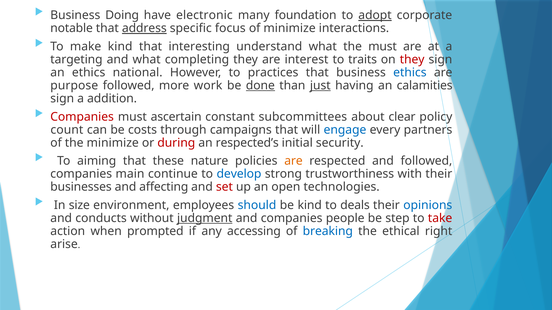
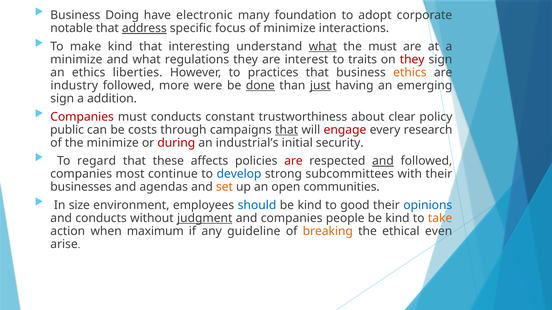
adopt underline: present -> none
what at (323, 47) underline: none -> present
targeting at (76, 60): targeting -> minimize
completing: completing -> regulations
national: national -> liberties
ethics at (410, 73) colour: blue -> orange
purpose: purpose -> industry
work: work -> were
calamities: calamities -> emerging
must ascertain: ascertain -> conducts
subcommittees: subcommittees -> trustworthiness
count: count -> public
that at (287, 130) underline: none -> present
engage colour: blue -> red
partners: partners -> research
respected’s: respected’s -> industrial’s
aiming: aiming -> regard
nature: nature -> affects
are at (293, 161) colour: orange -> red
and at (383, 161) underline: none -> present
main: main -> most
trustworthiness: trustworthiness -> subcommittees
affecting: affecting -> agendas
set colour: red -> orange
technologies: technologies -> communities
deals: deals -> good
step at (397, 219): step -> kind
take colour: red -> orange
prompted: prompted -> maximum
accessing: accessing -> guideline
breaking colour: blue -> orange
right: right -> even
